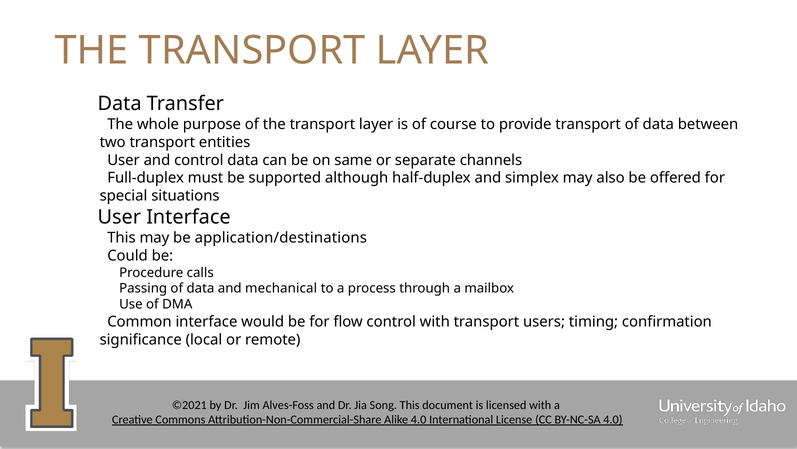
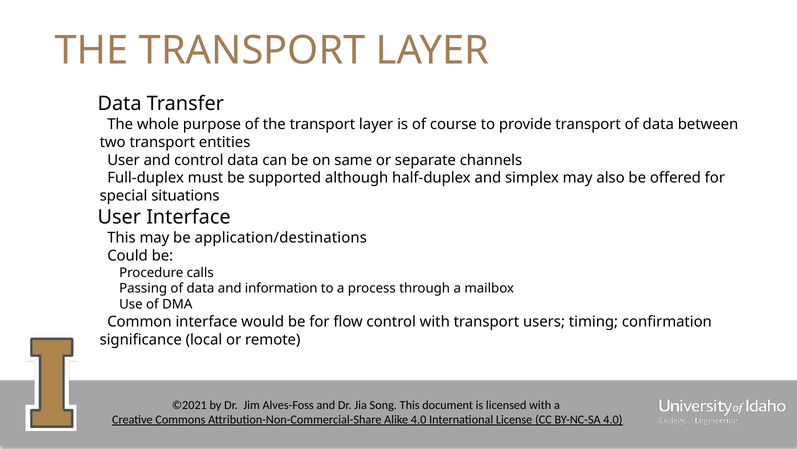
mechanical: mechanical -> information
